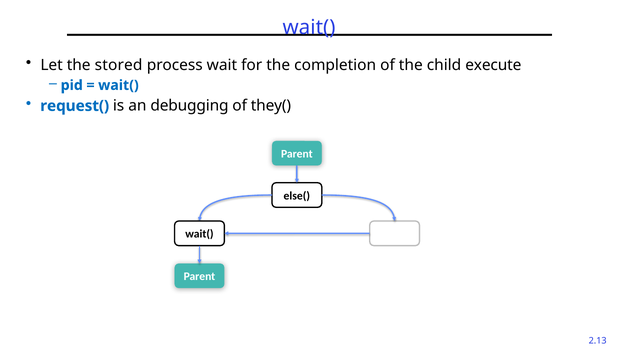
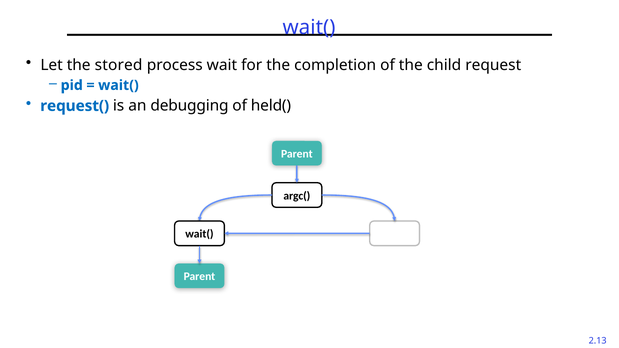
execute: execute -> request
they(: they( -> held(
else(: else( -> argc(
